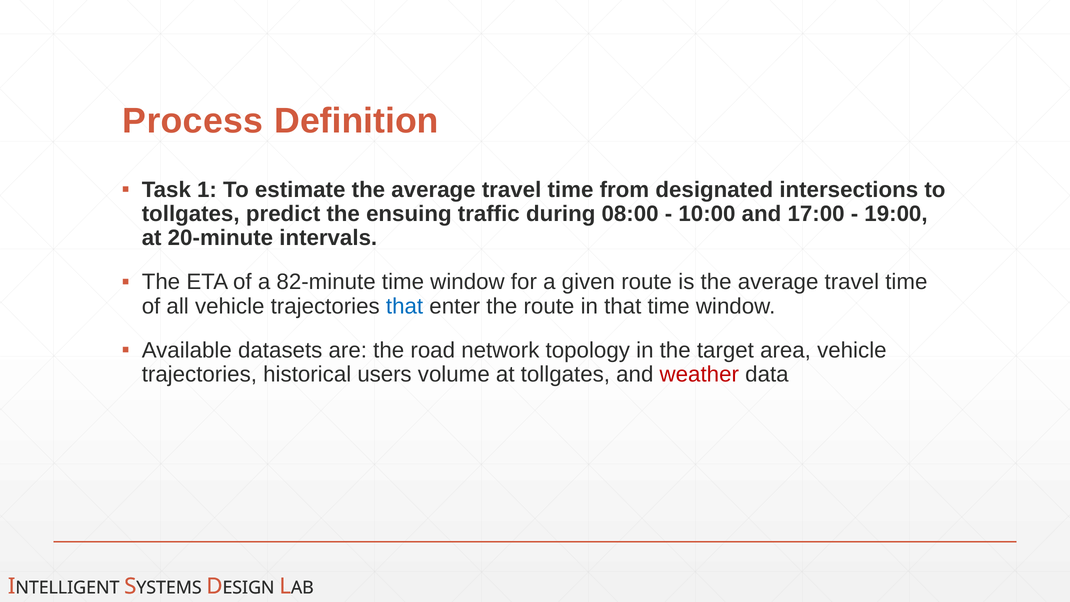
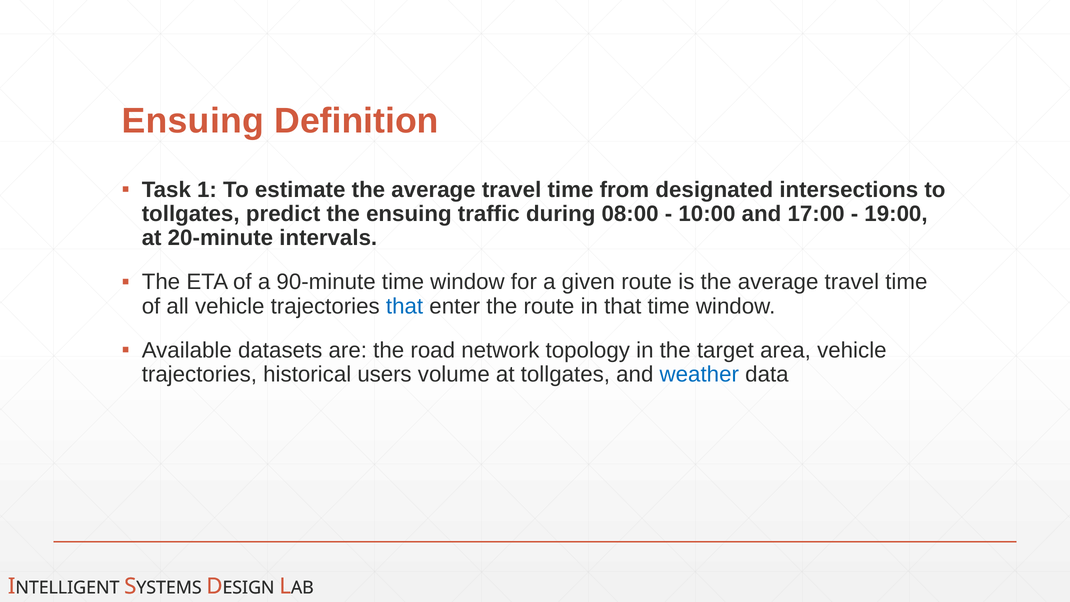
Process at (193, 121): Process -> Ensuing
82-minute: 82-minute -> 90-minute
weather colour: red -> blue
